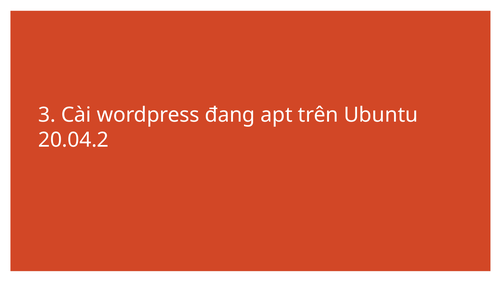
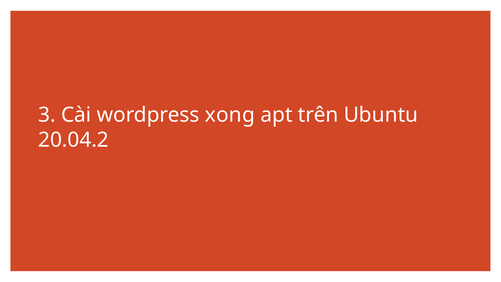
đang: đang -> xong
